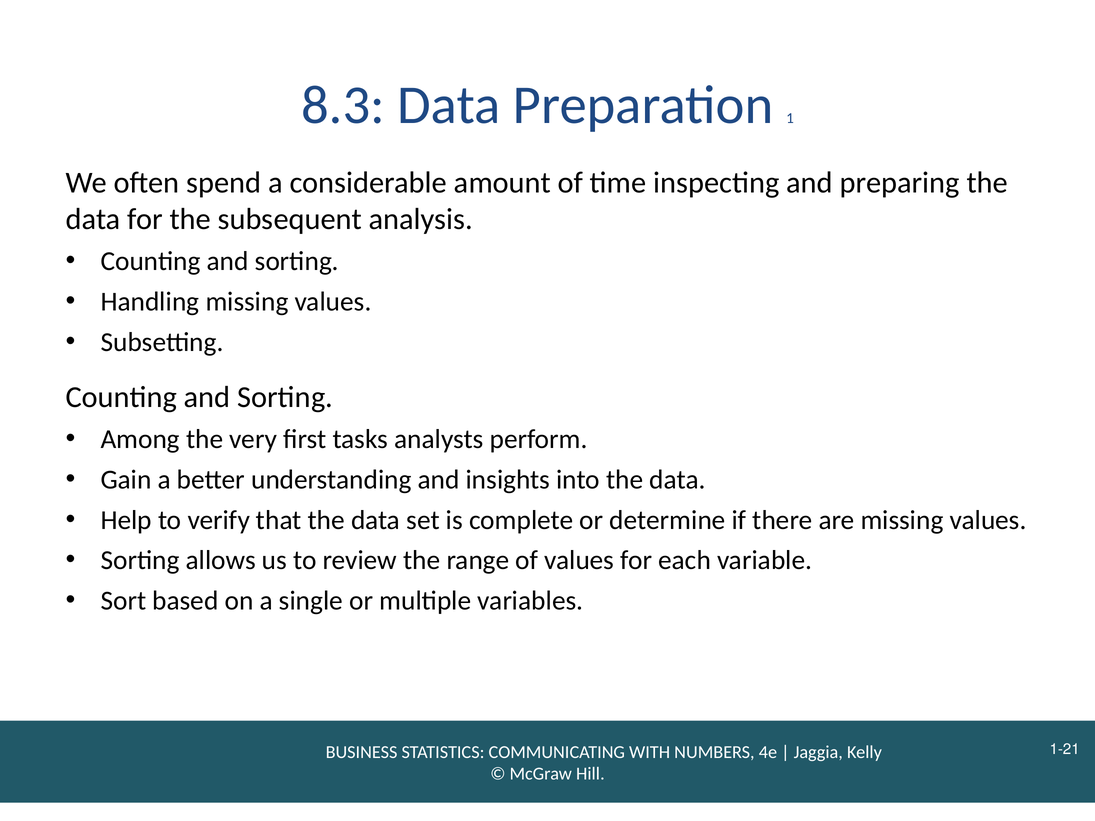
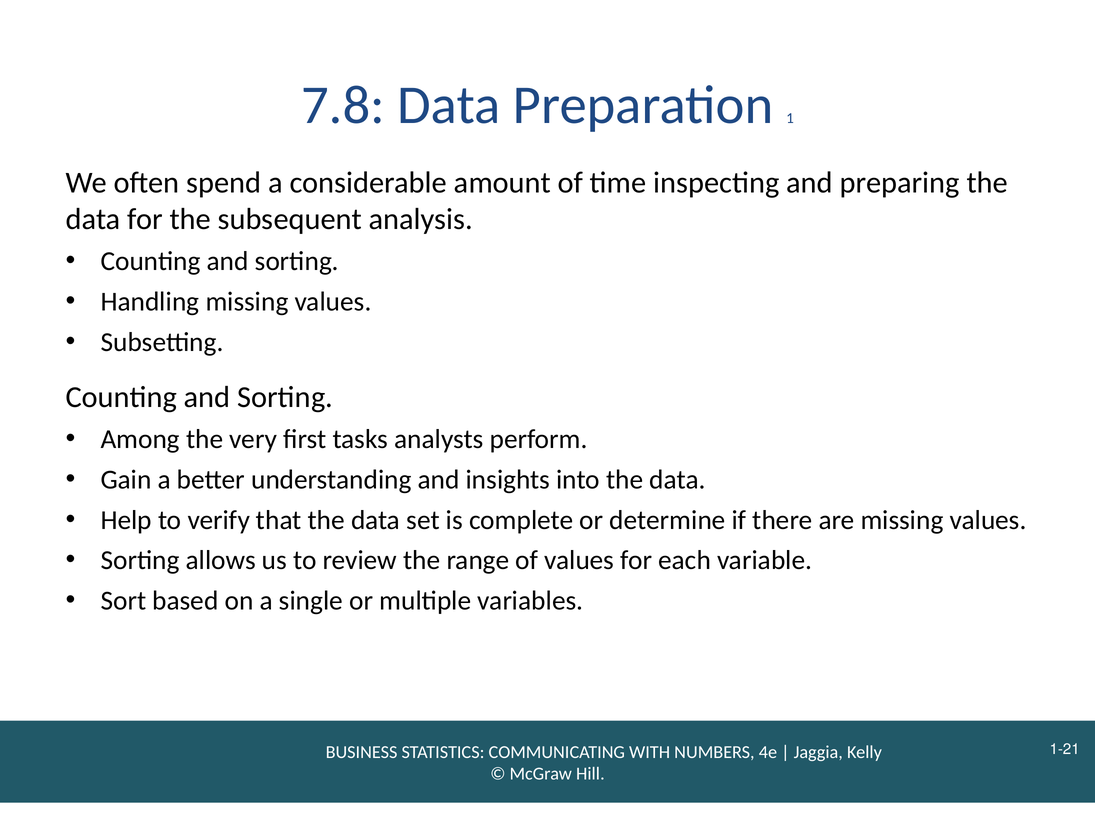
8.3: 8.3 -> 7.8
